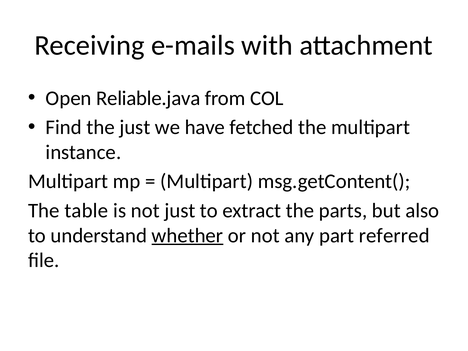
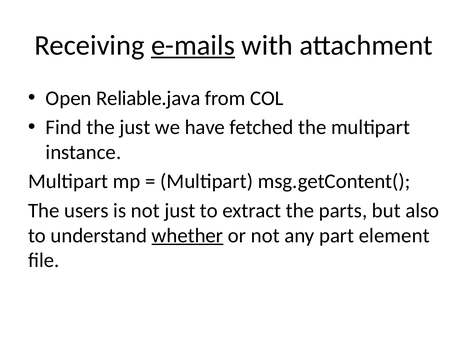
e-mails underline: none -> present
table: table -> users
referred: referred -> element
